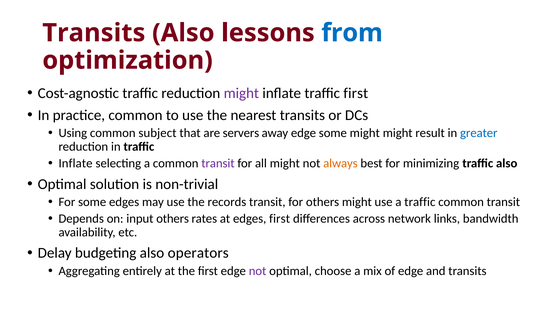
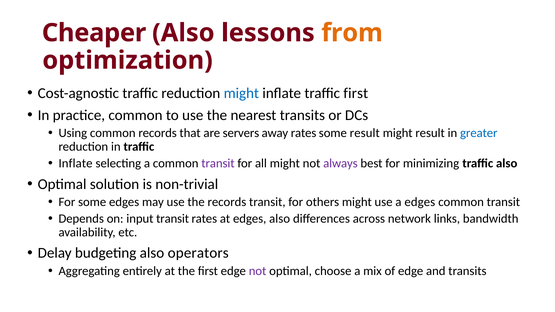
Transits at (94, 33): Transits -> Cheaper
from colour: blue -> orange
might at (241, 93) colour: purple -> blue
common subject: subject -> records
away edge: edge -> rates
some might: might -> result
always colour: orange -> purple
a traffic: traffic -> edges
input others: others -> transit
edges first: first -> also
